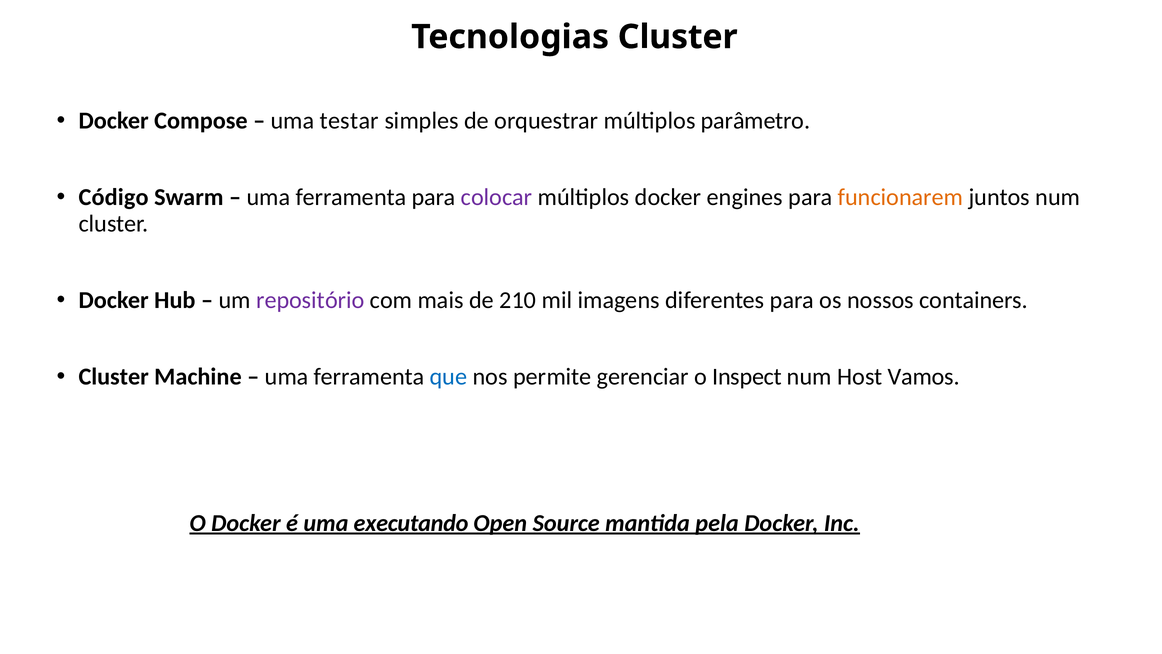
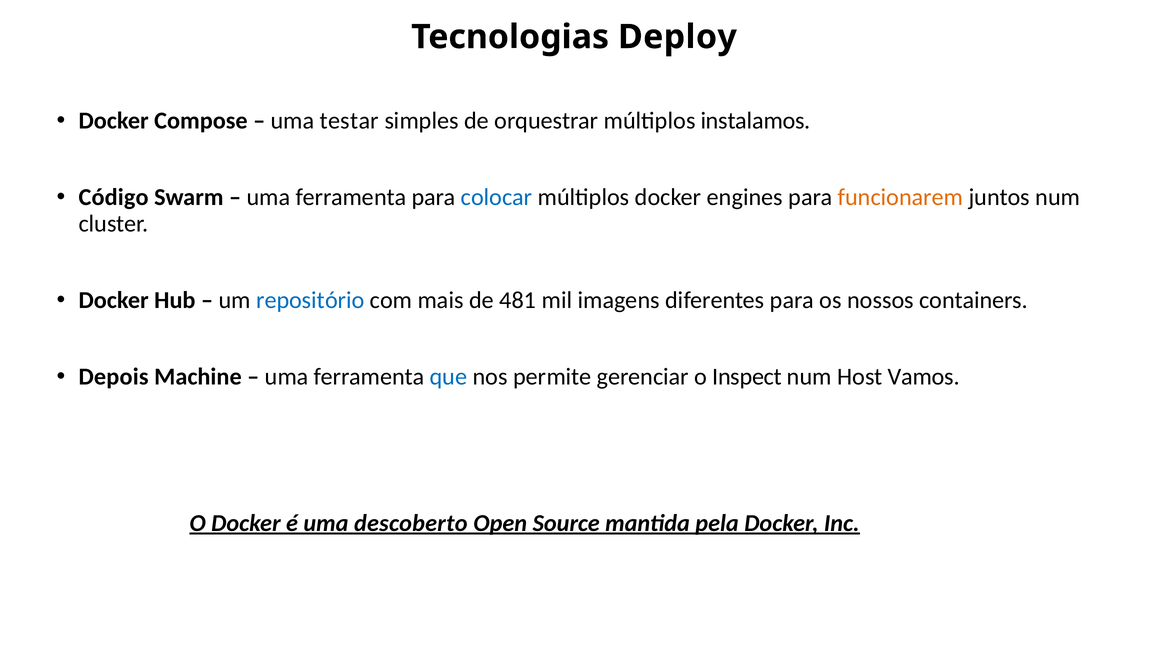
Tecnologias Cluster: Cluster -> Deploy
parâmetro: parâmetro -> instalamos
colocar colour: purple -> blue
repositório colour: purple -> blue
210: 210 -> 481
Cluster at (114, 377): Cluster -> Depois
executando: executando -> descoberto
